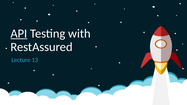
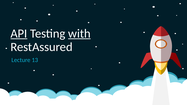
with underline: none -> present
